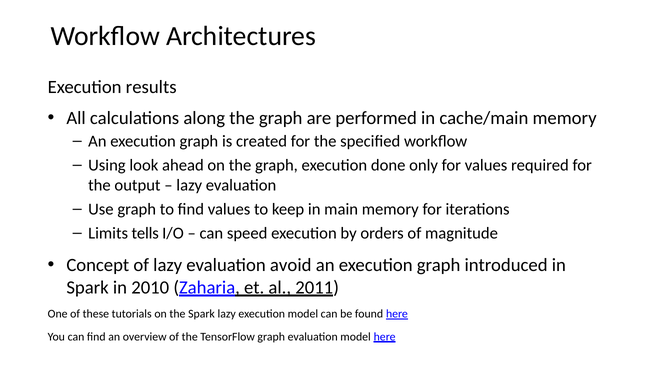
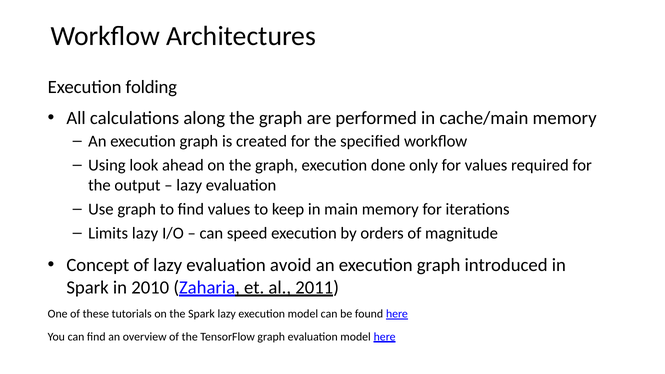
results: results -> folding
Limits tells: tells -> lazy
